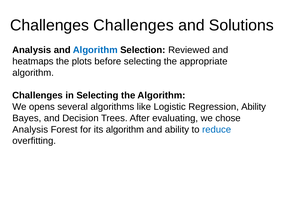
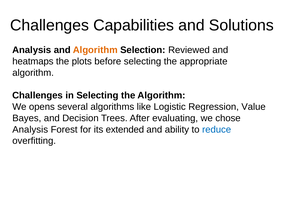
Challenges Challenges: Challenges -> Capabilities
Algorithm at (95, 50) colour: blue -> orange
Regression Ability: Ability -> Value
its algorithm: algorithm -> extended
